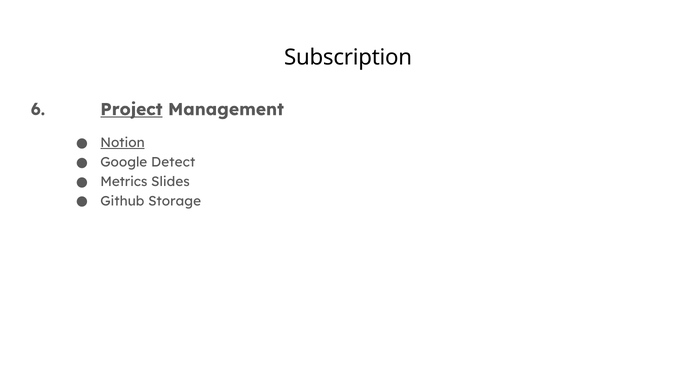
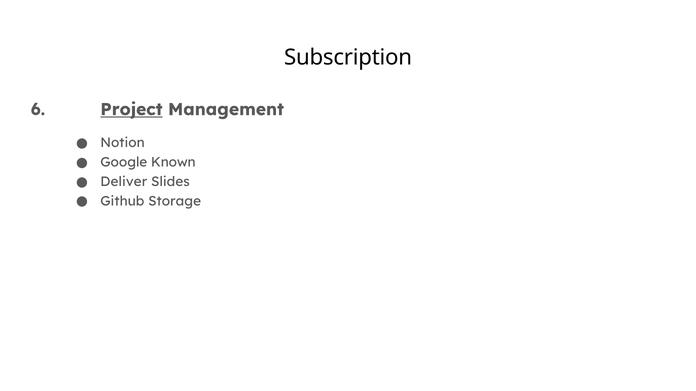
Notion underline: present -> none
Detect: Detect -> Known
Metrics: Metrics -> Deliver
